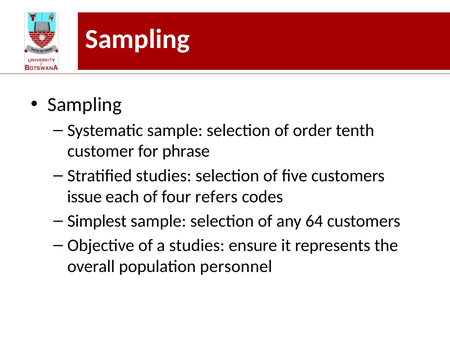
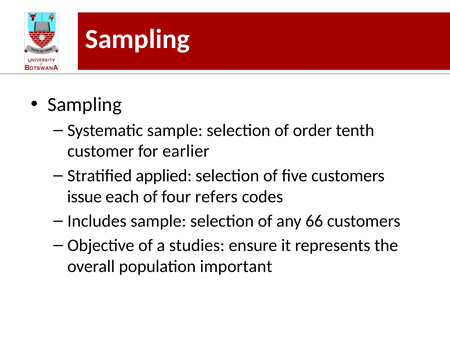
phrase: phrase -> earlier
Stratified studies: studies -> applied
Simplest: Simplest -> Includes
64: 64 -> 66
personnel: personnel -> important
